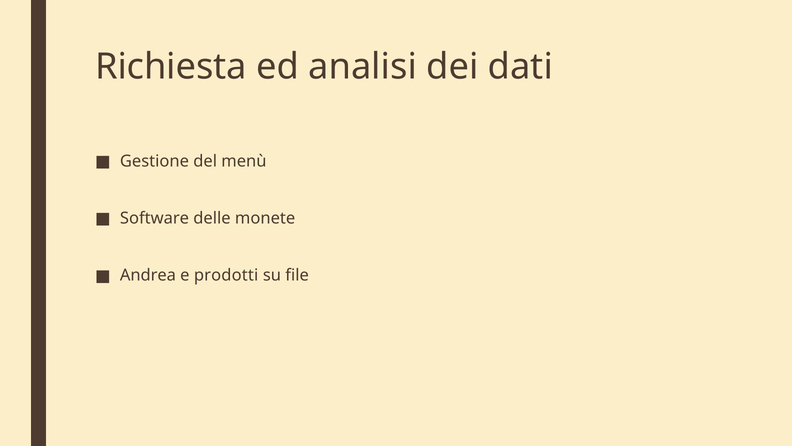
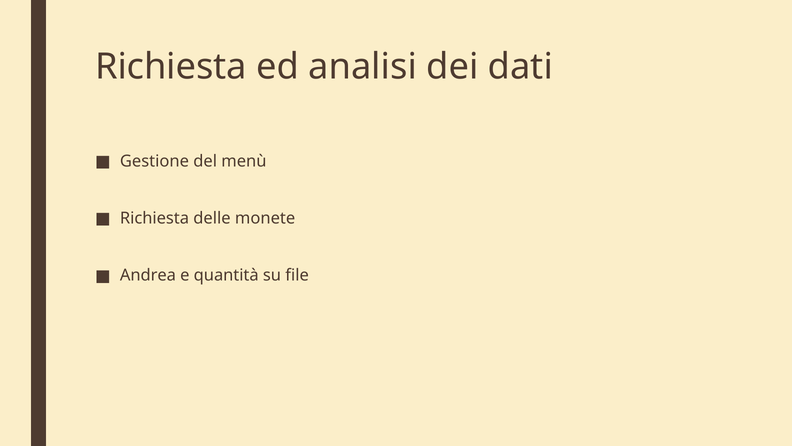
Software at (155, 218): Software -> Richiesta
prodotti: prodotti -> quantità
